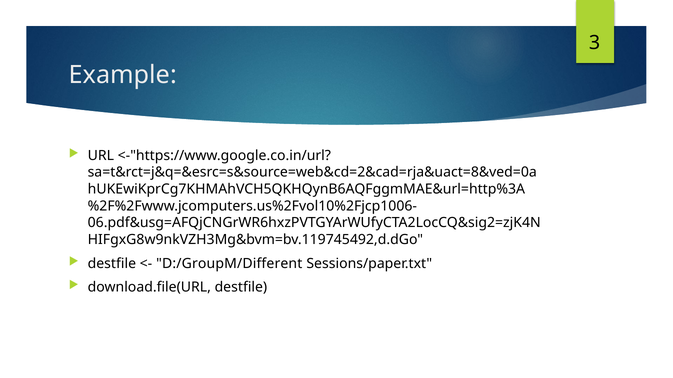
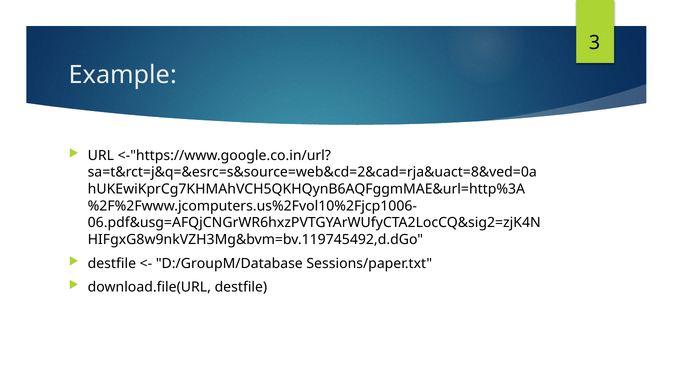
D:/GroupM/Different: D:/GroupM/Different -> D:/GroupM/Database
